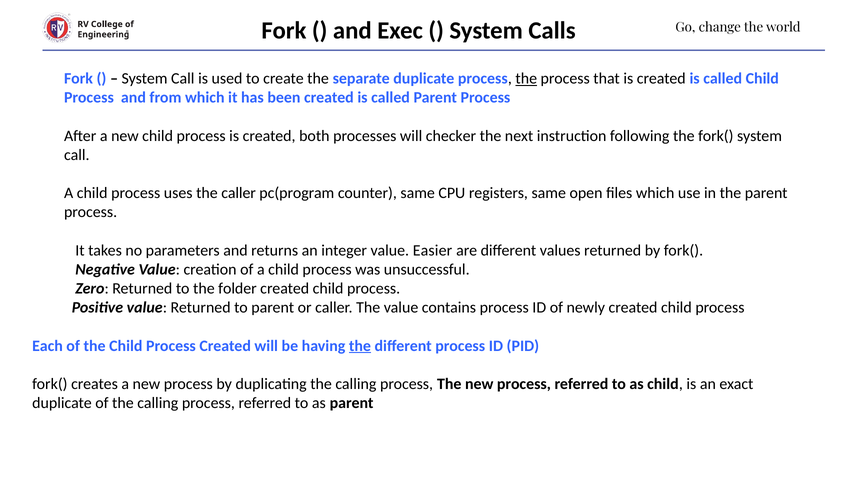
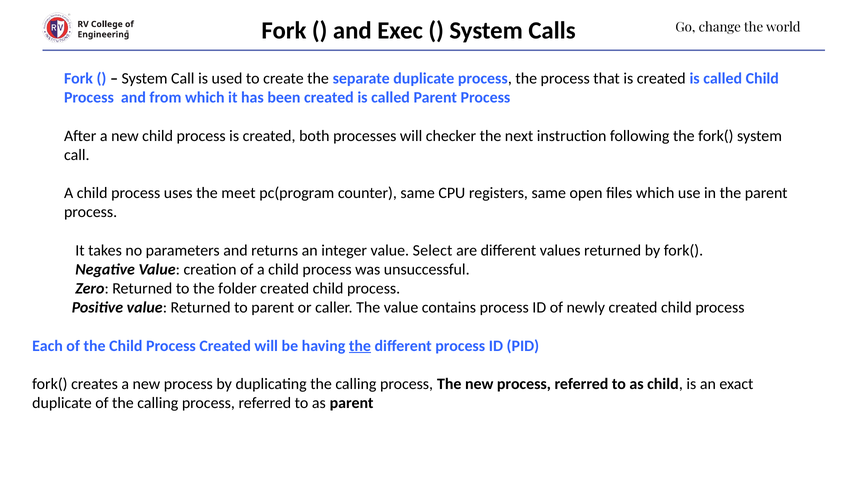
the at (526, 79) underline: present -> none
the caller: caller -> meet
Easier: Easier -> Select
